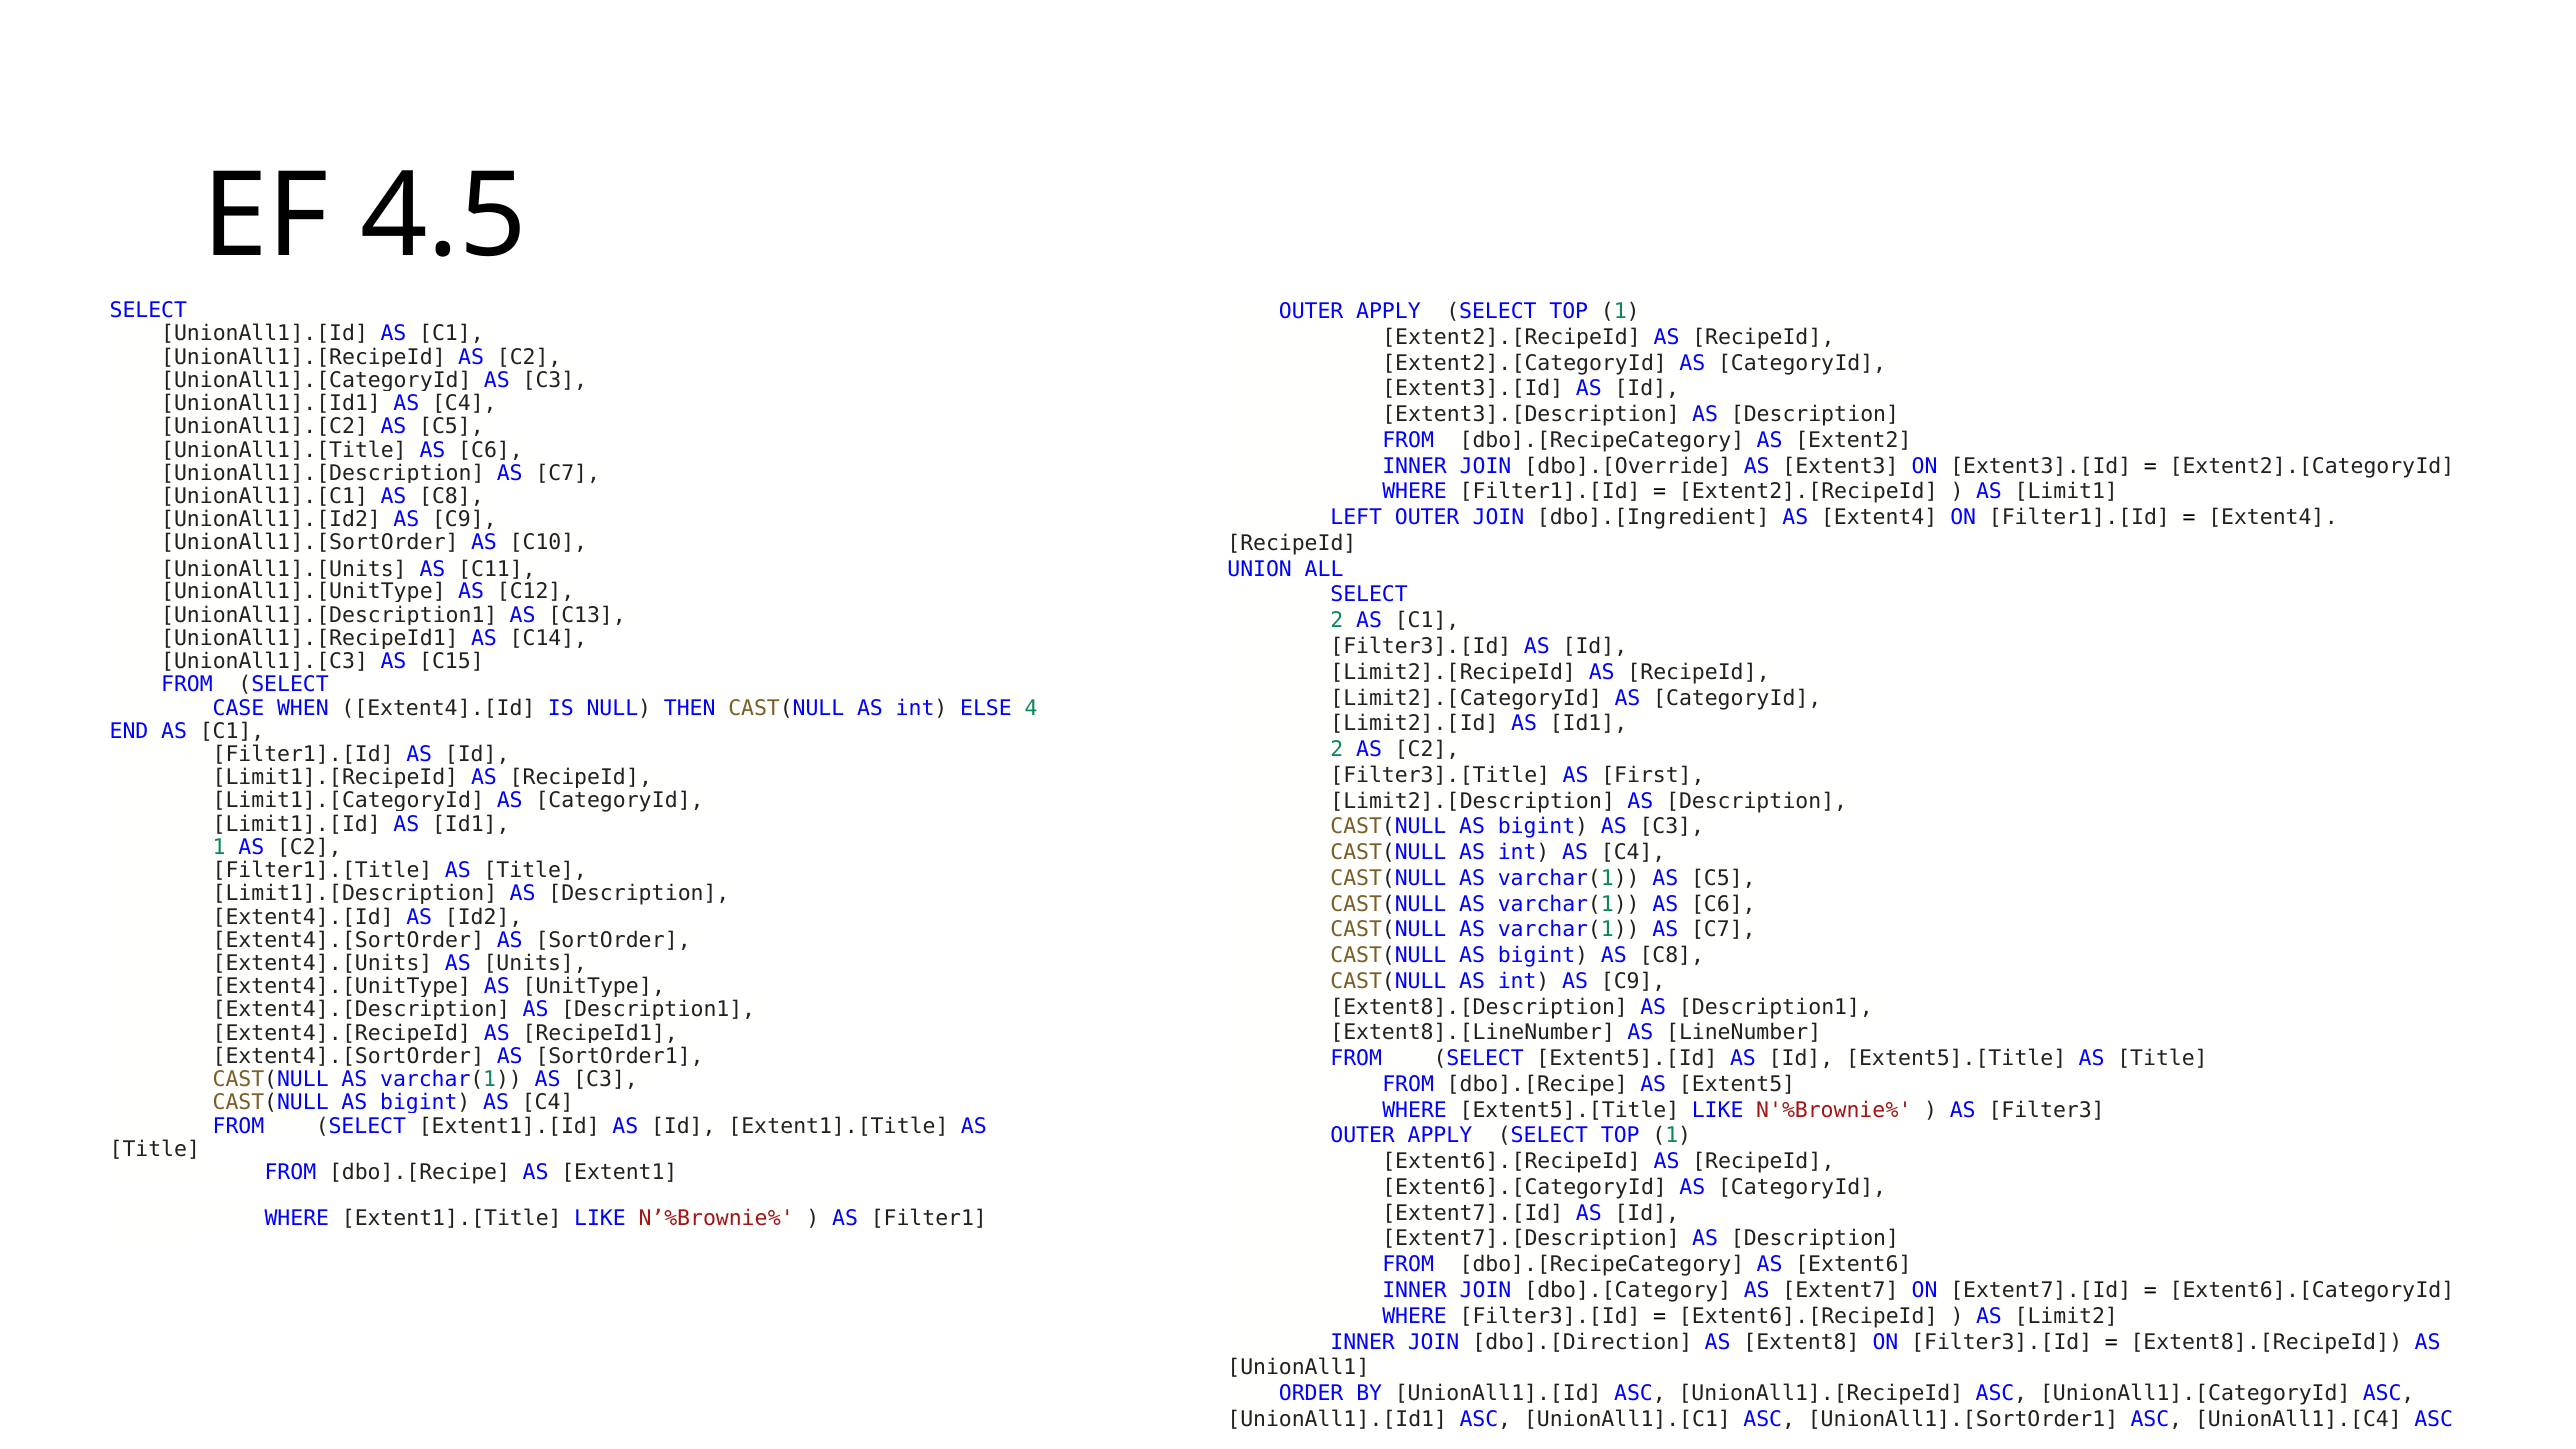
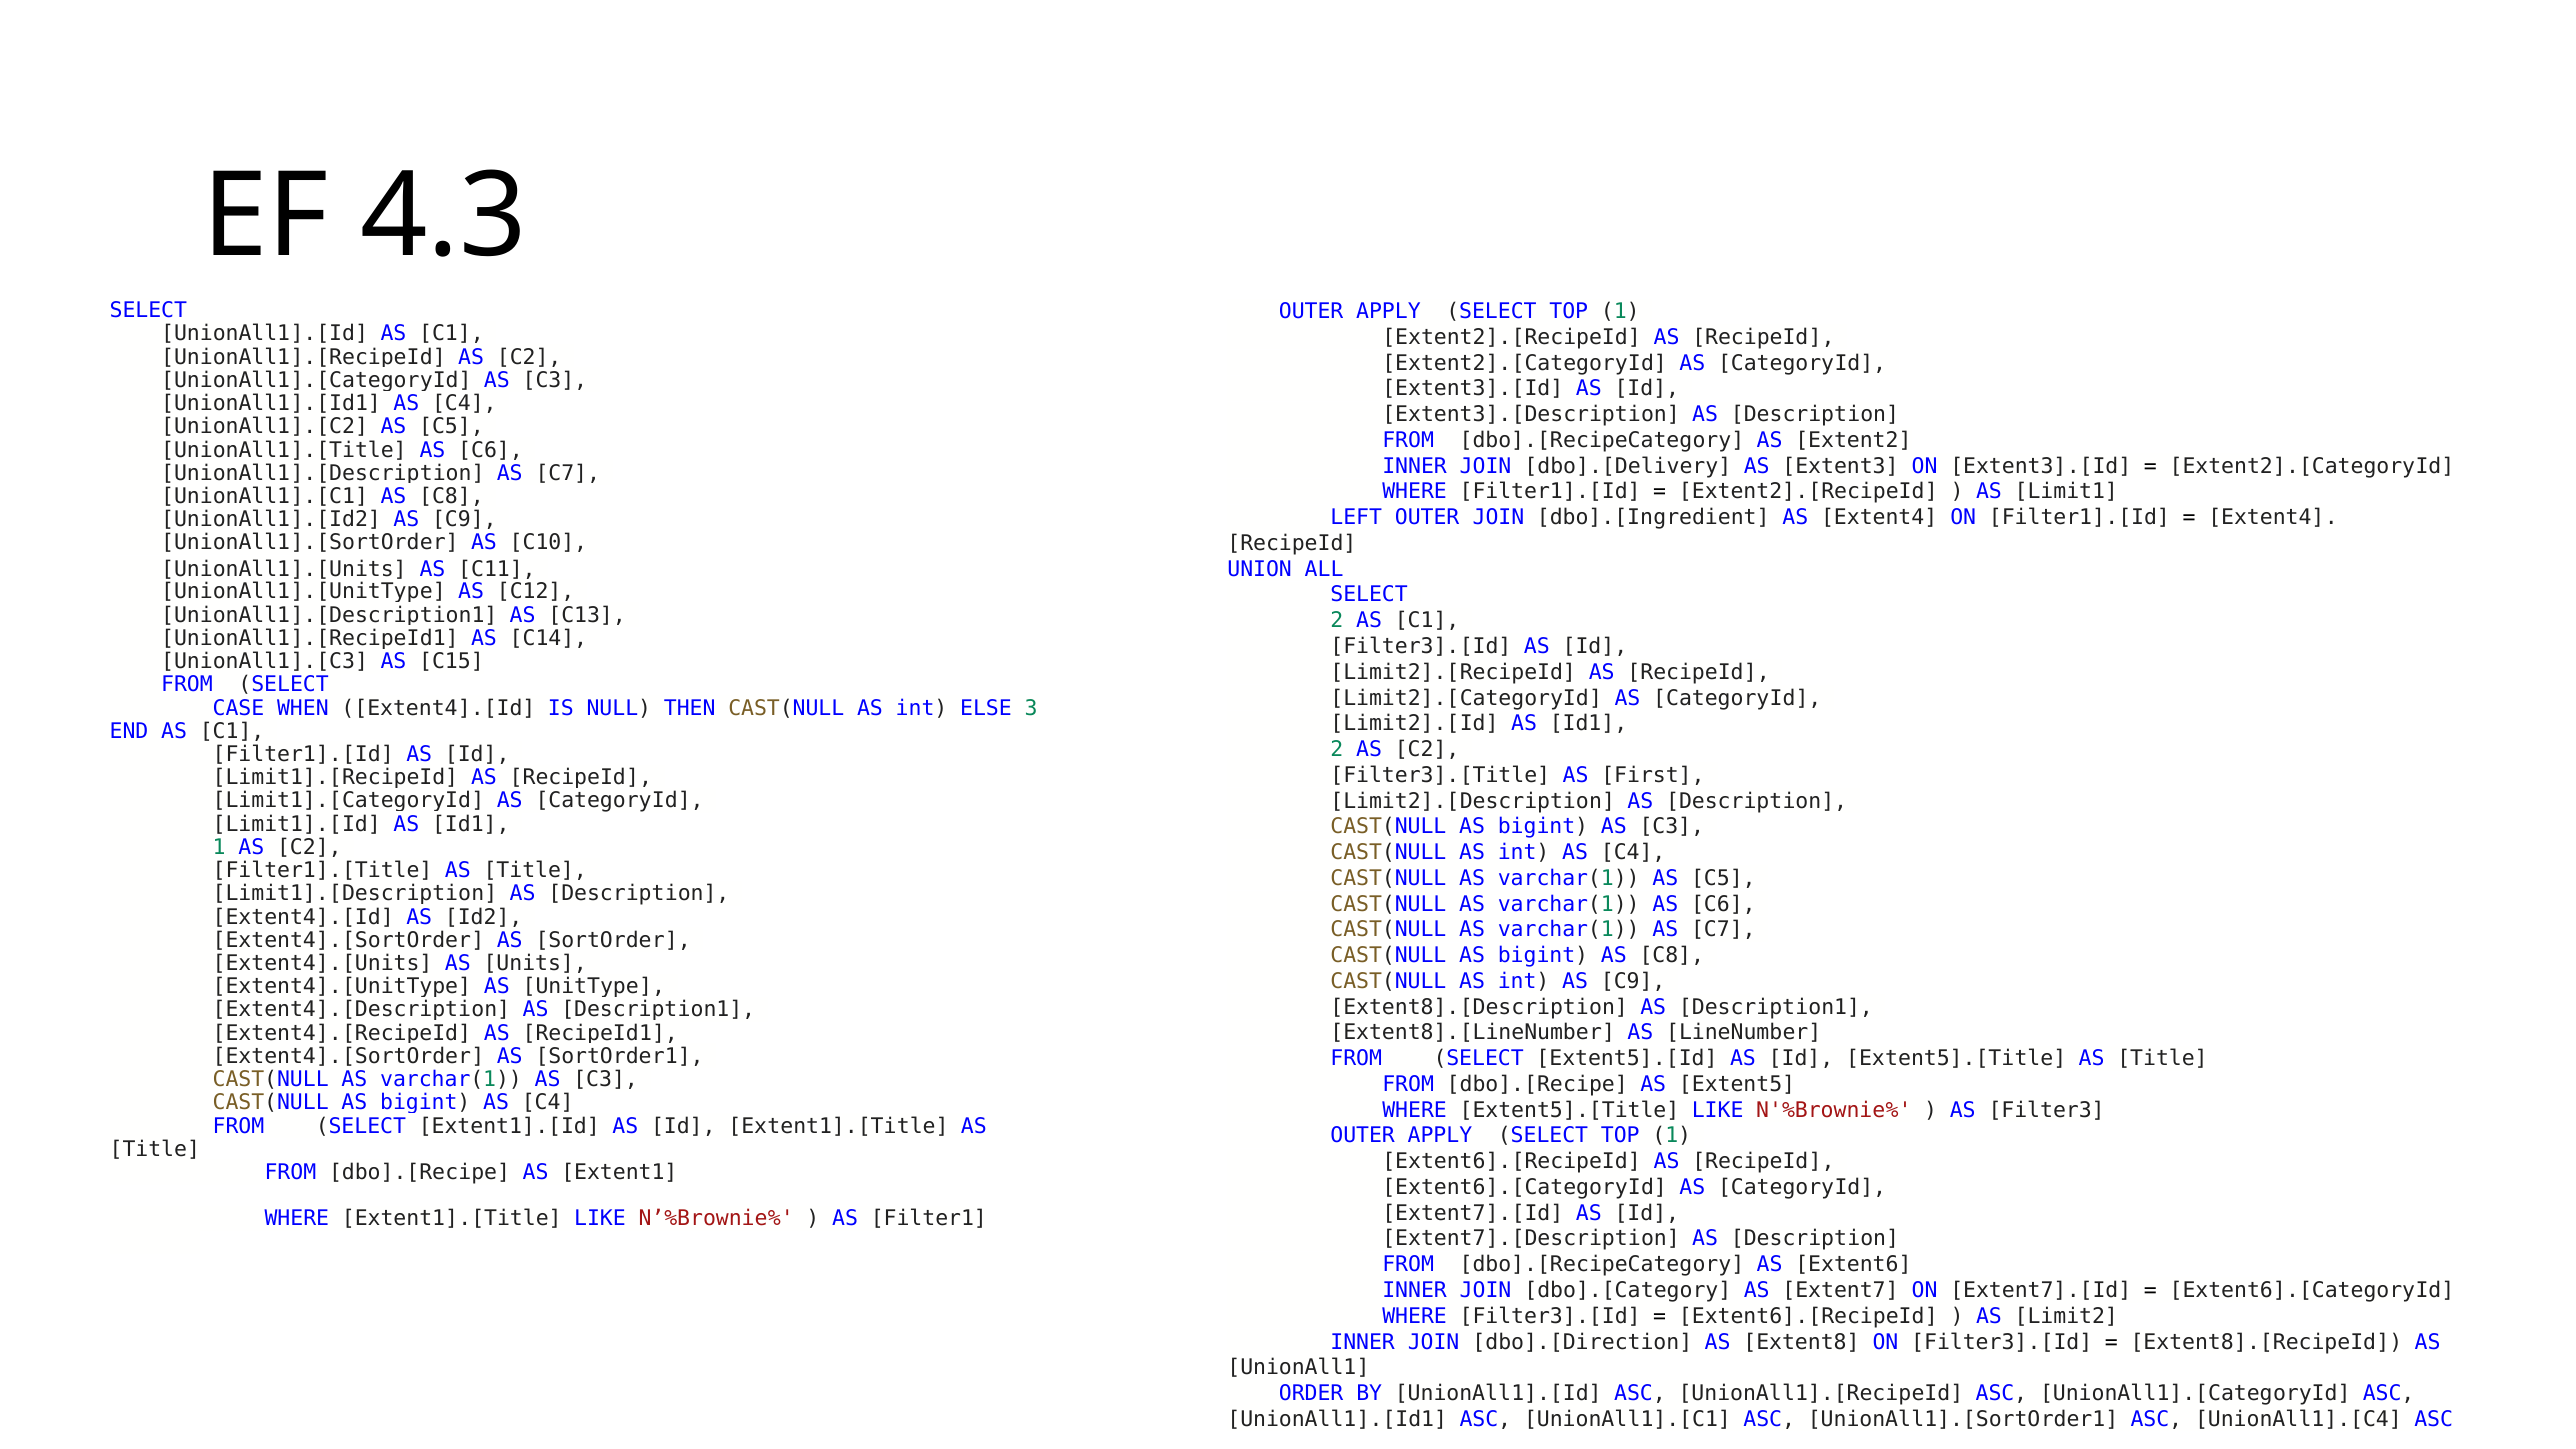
4.5: 4.5 -> 4.3
dbo].[Override: dbo].[Override -> dbo].[Delivery
4: 4 -> 3
